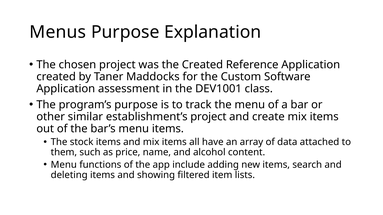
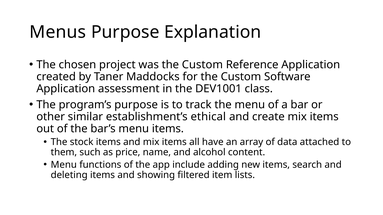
was the Created: Created -> Custom
establishment’s project: project -> ethical
